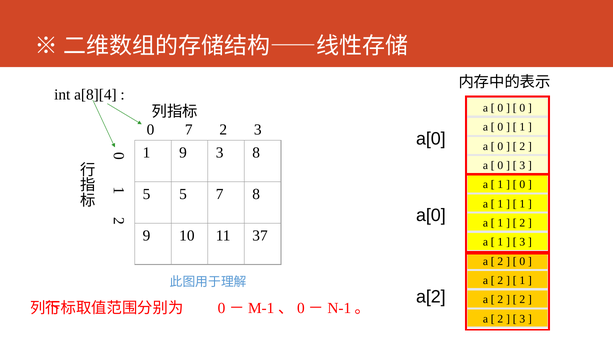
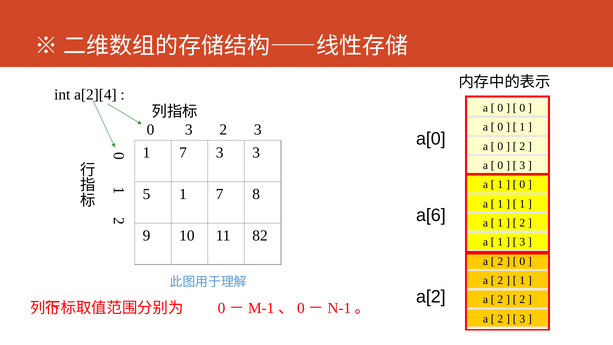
a[8][4: a[8][4 -> a[2][4
0 7: 7 -> 3
9 at (183, 153): 9 -> 7
3 8: 8 -> 3
5 5: 5 -> 1
a[0 at (431, 215): a[0 -> a[6
37: 37 -> 82
